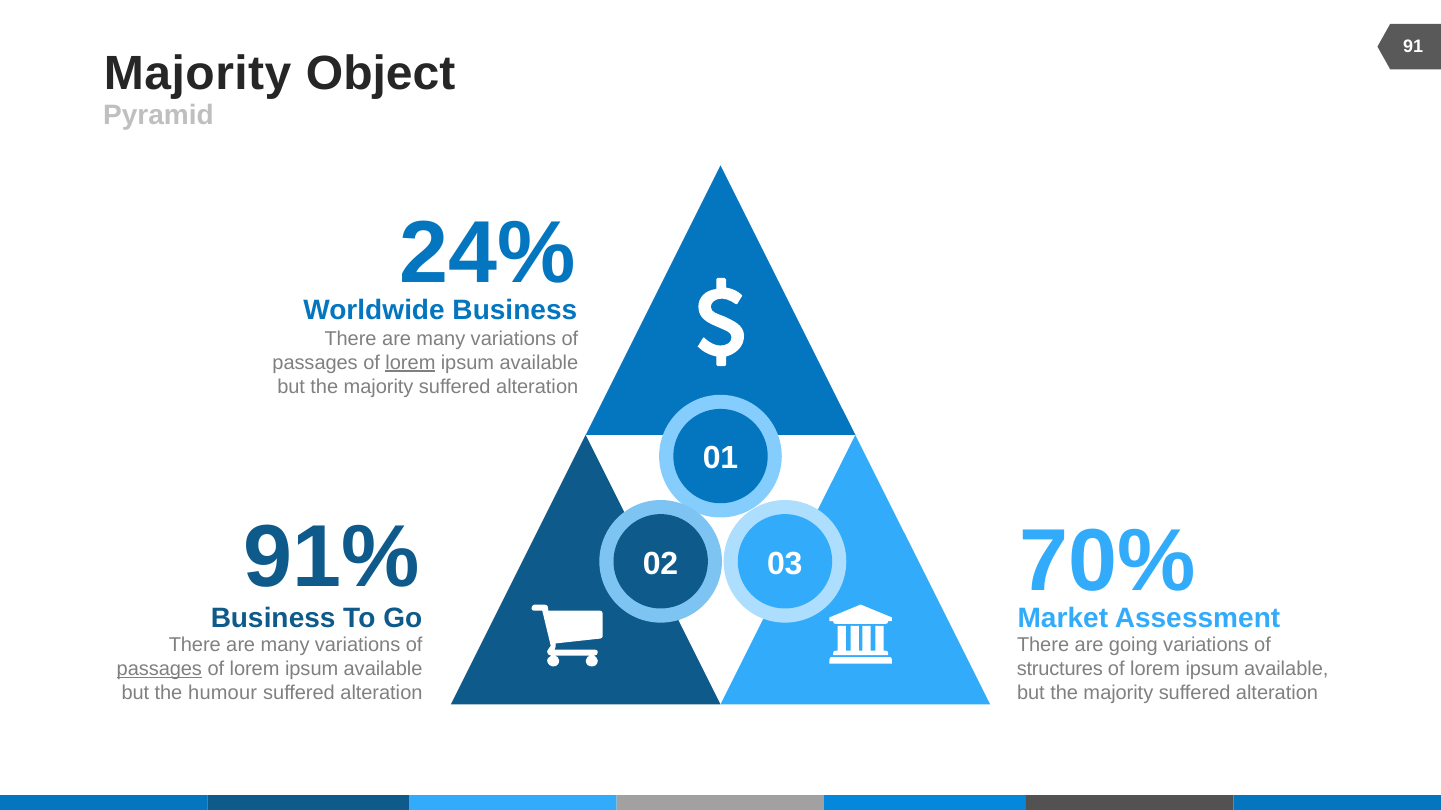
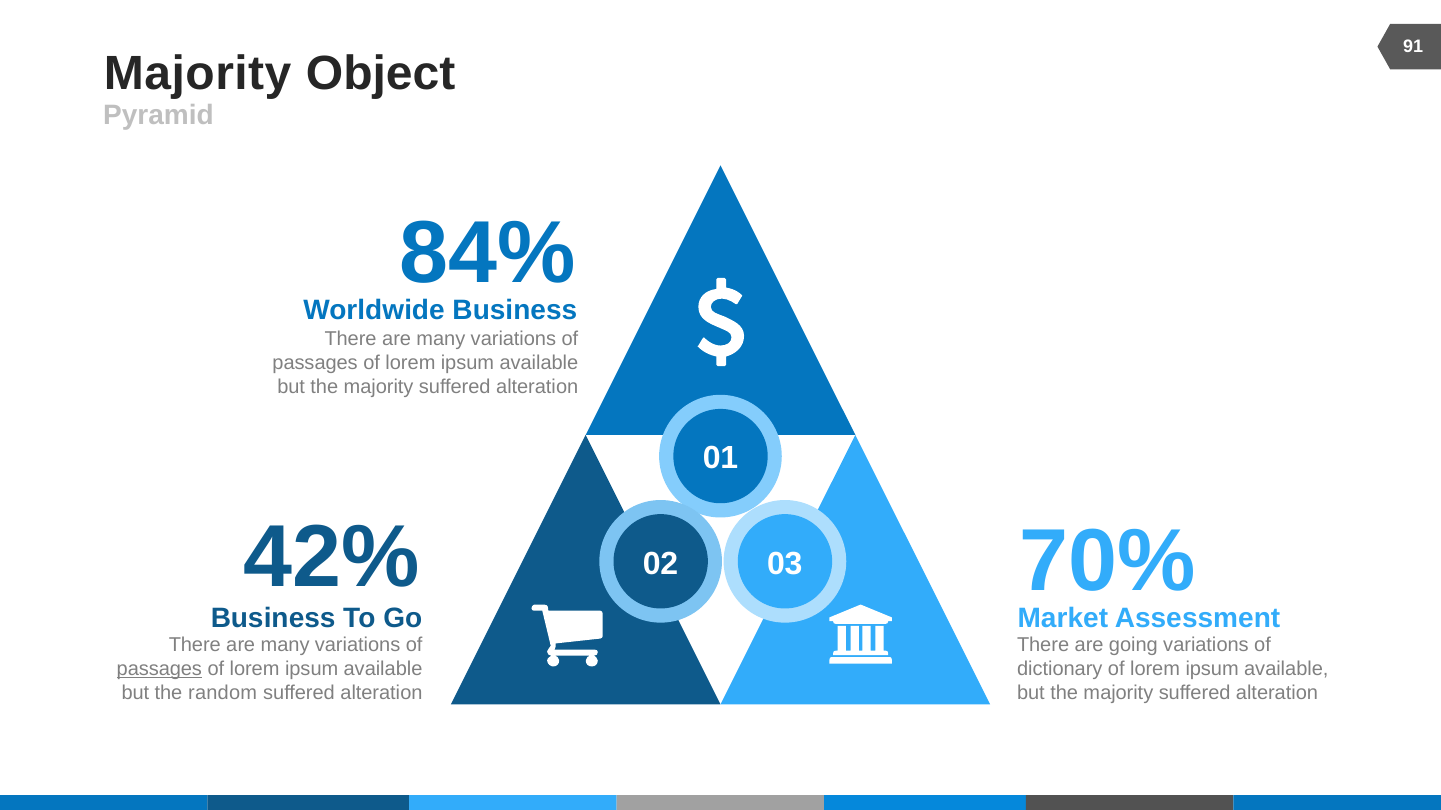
24%: 24% -> 84%
lorem at (410, 363) underline: present -> none
91%: 91% -> 42%
structures: structures -> dictionary
humour: humour -> random
